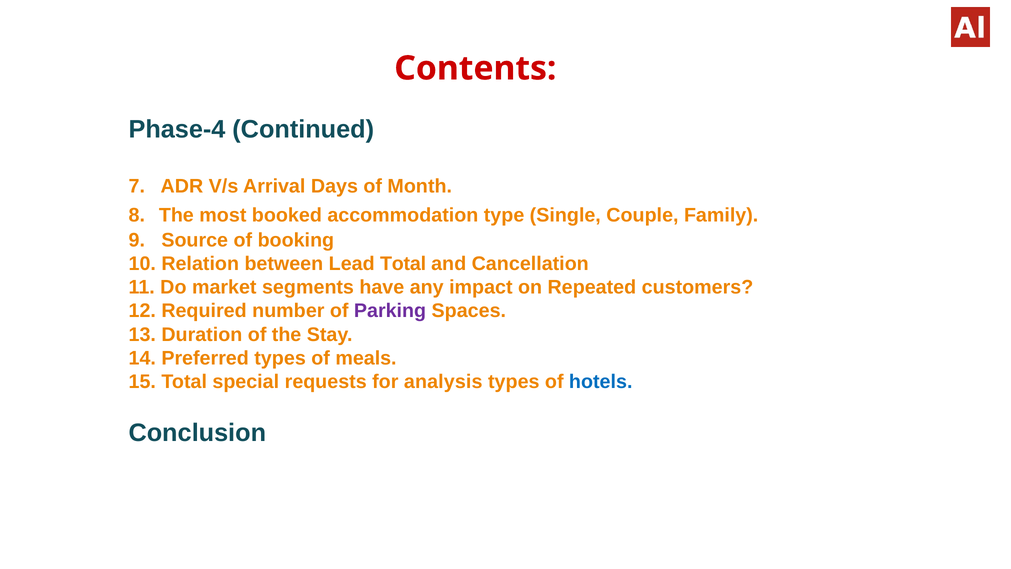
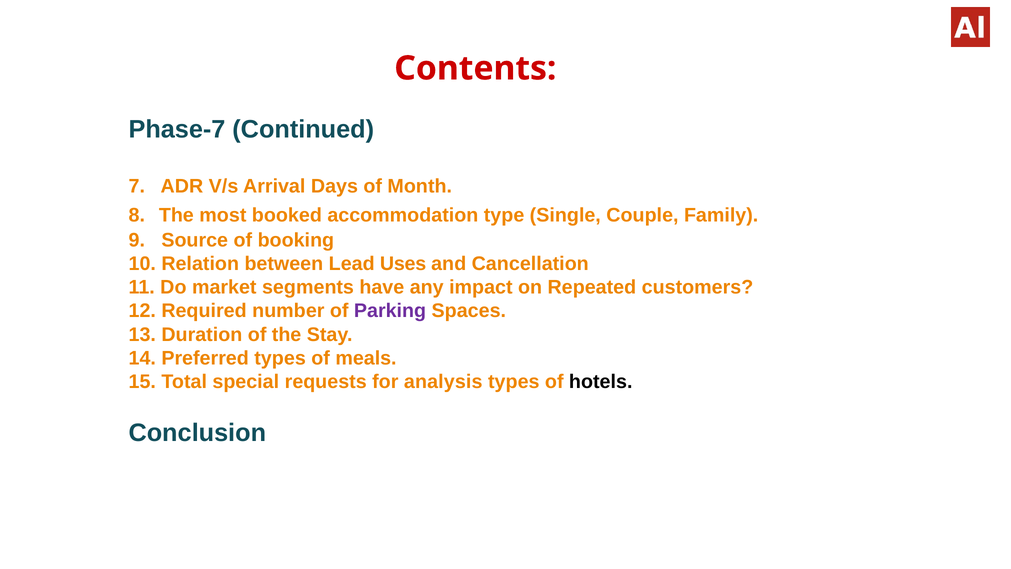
Phase-4: Phase-4 -> Phase-7
Lead Total: Total -> Uses
hotels colour: blue -> black
